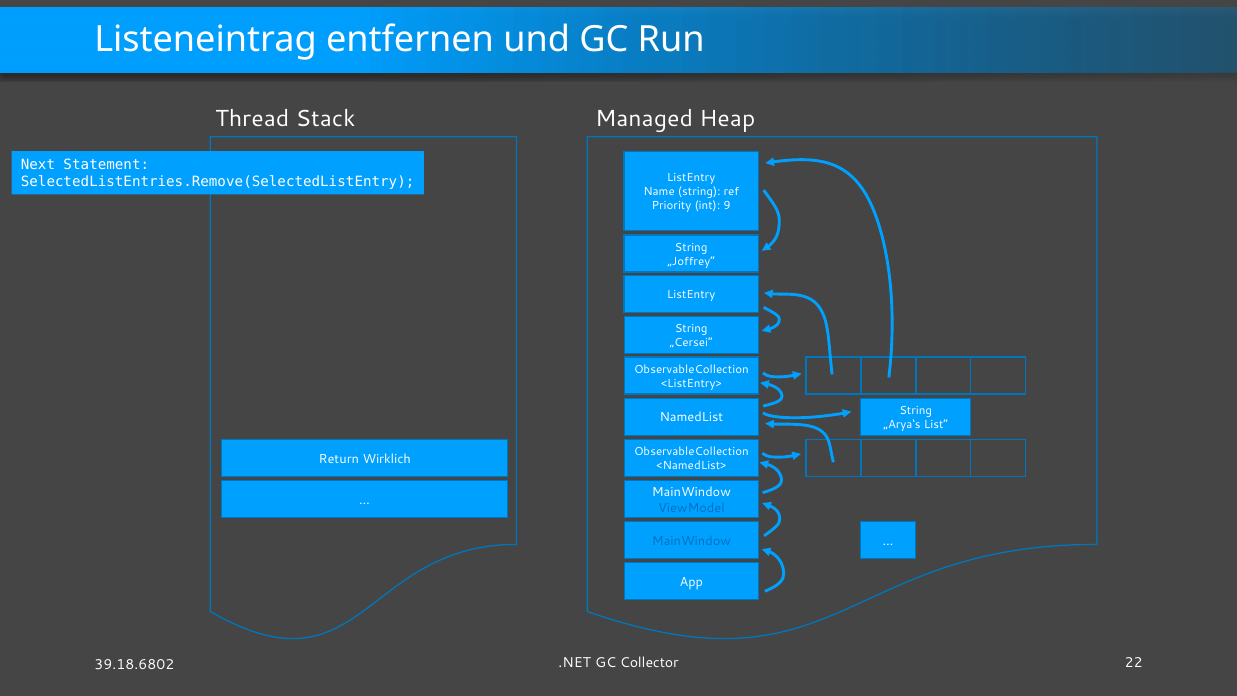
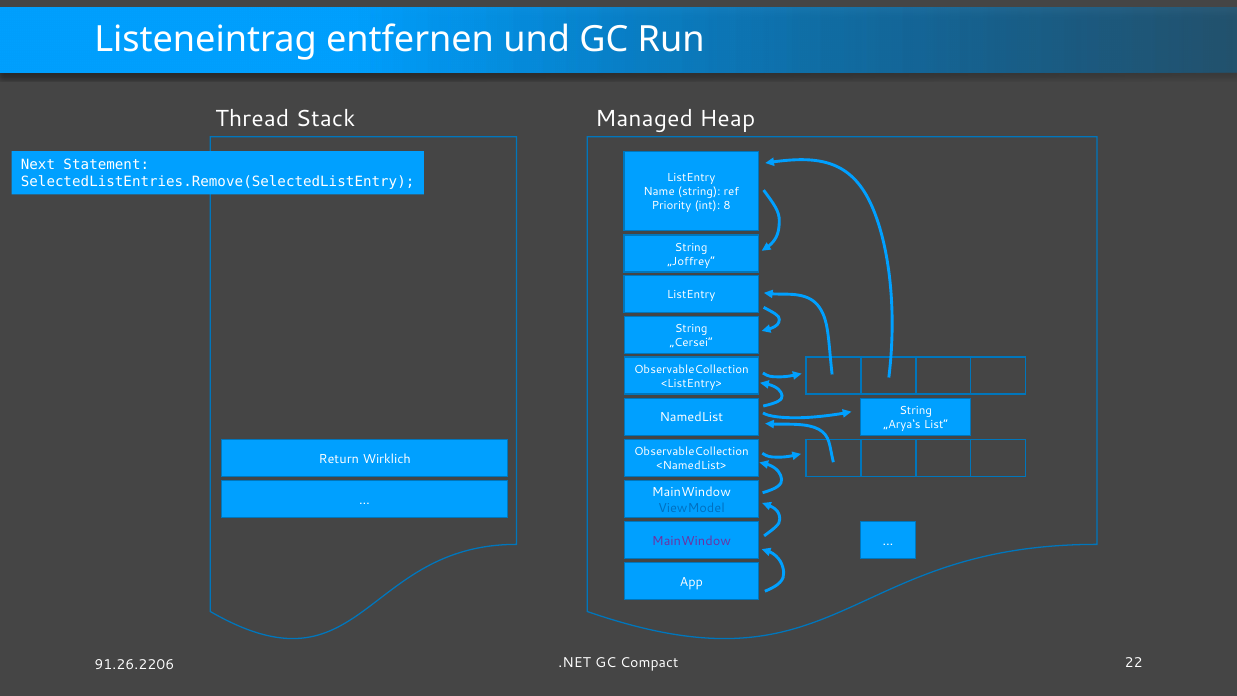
9: 9 -> 8
MainWindow at (691, 541) colour: blue -> purple
Collector: Collector -> Compact
39.18.6802: 39.18.6802 -> 91.26.2206
